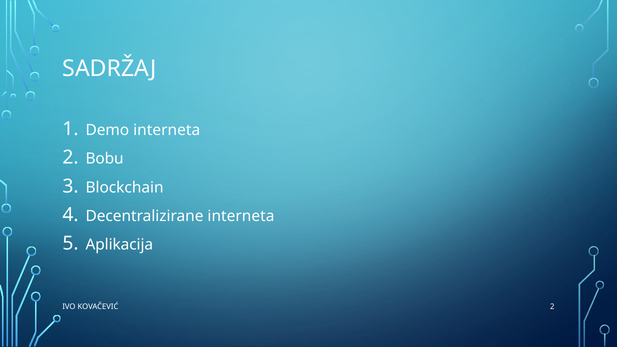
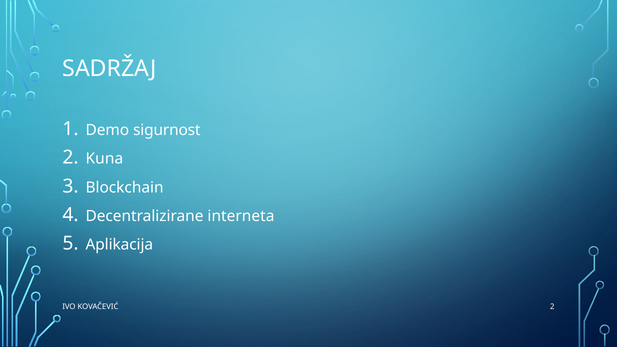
Demo interneta: interneta -> sigurnost
Bobu: Bobu -> Kuna
